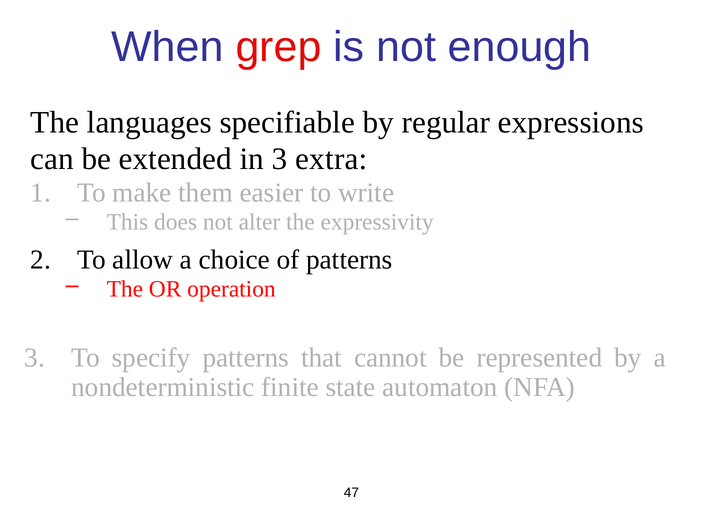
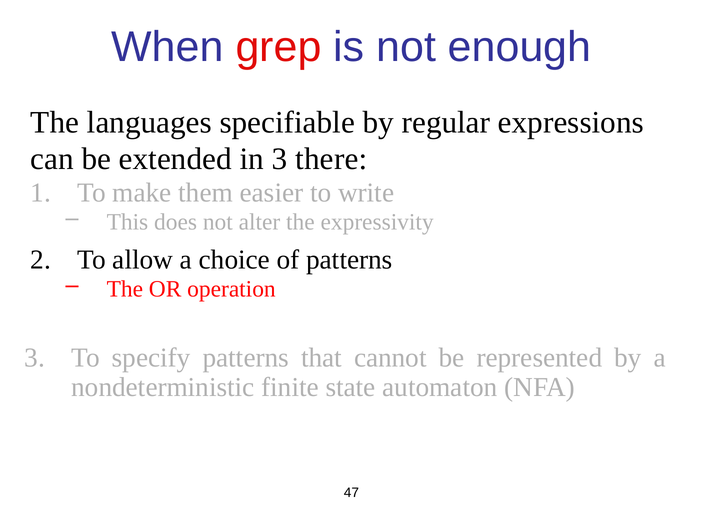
extra: extra -> there
